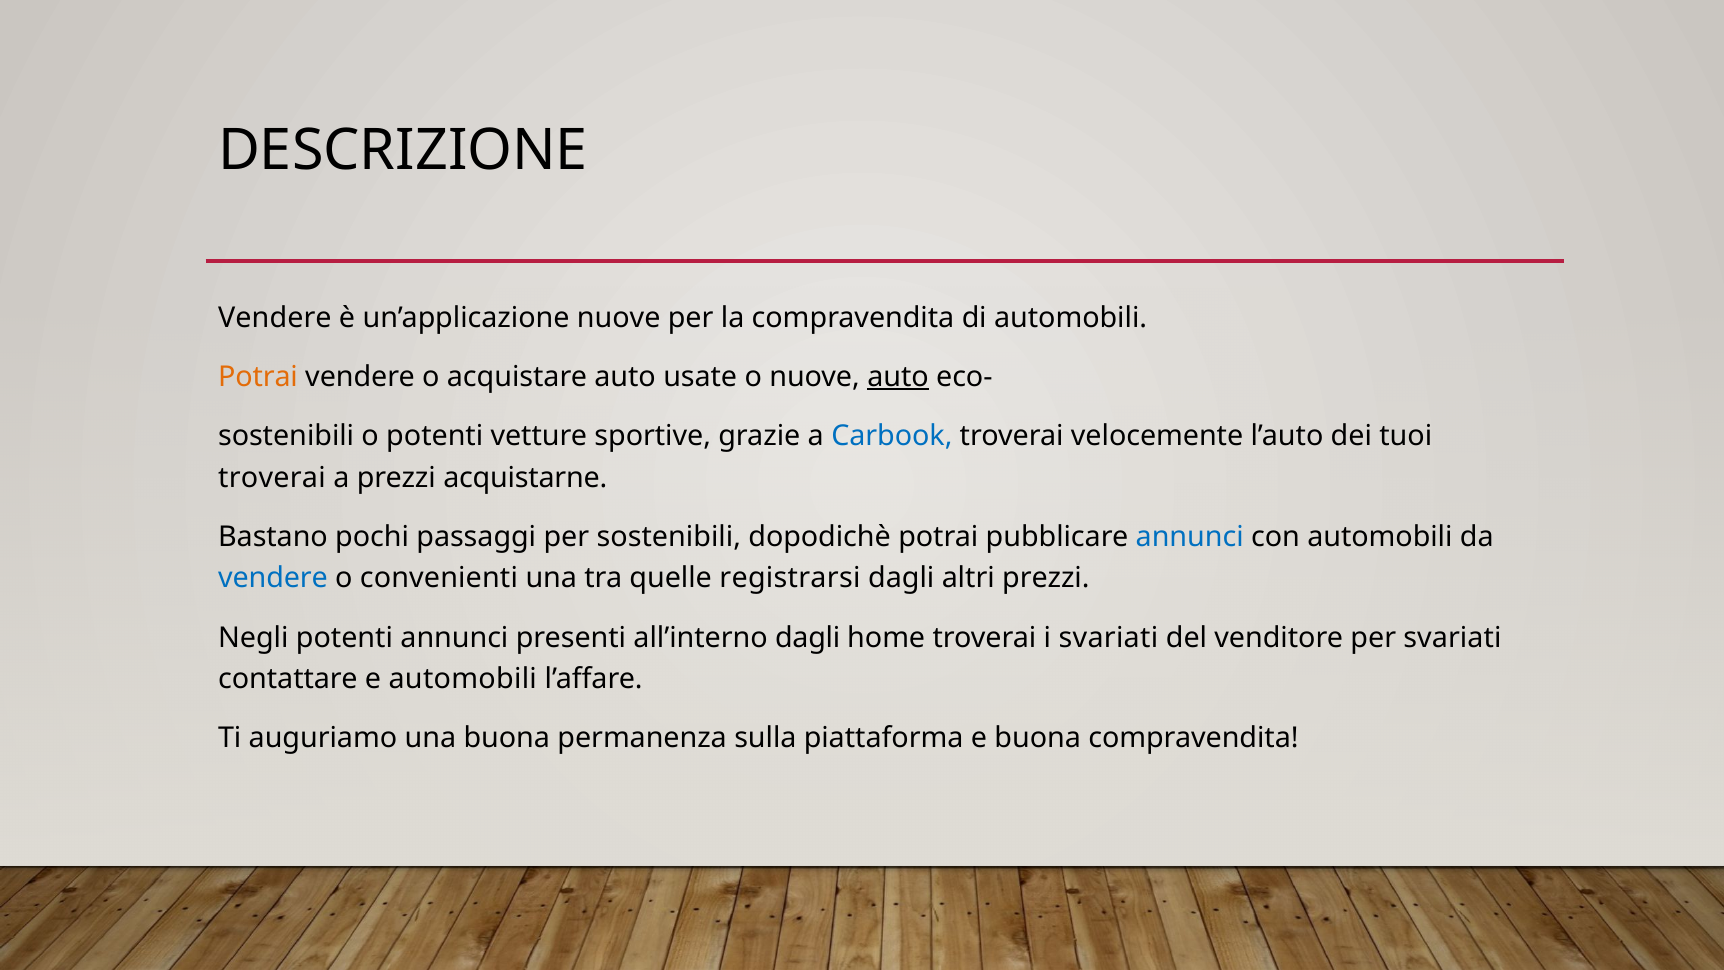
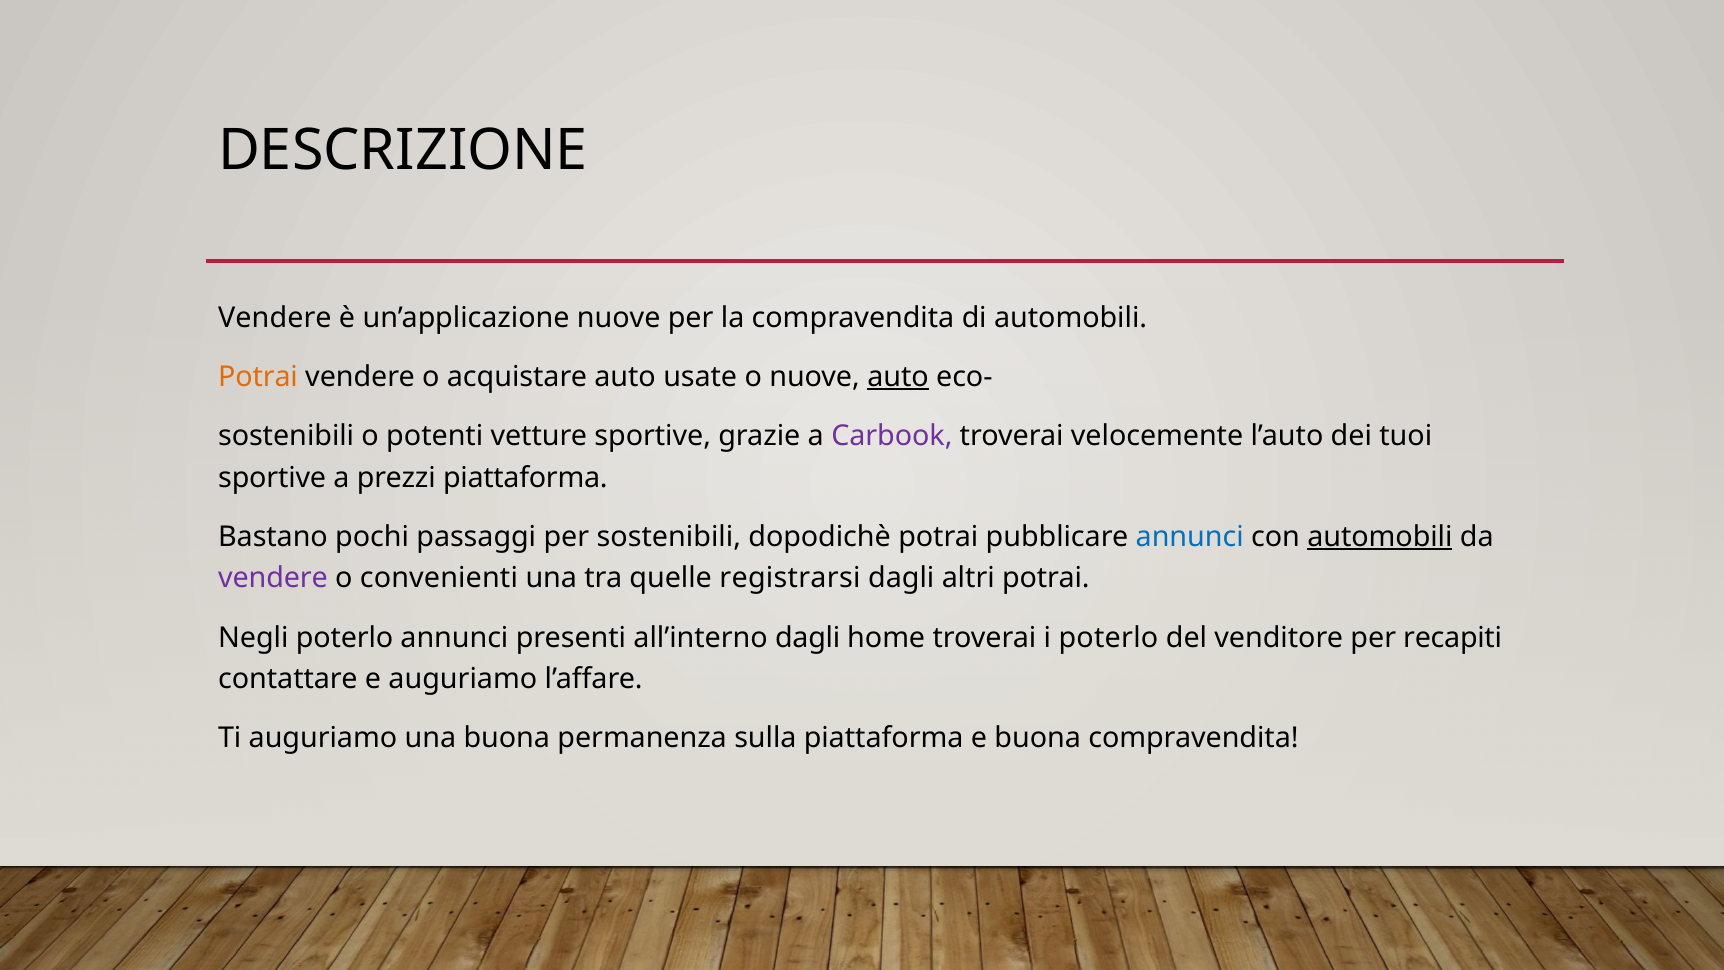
Carbook colour: blue -> purple
troverai at (272, 478): troverai -> sportive
prezzi acquistarne: acquistarne -> piattaforma
automobili at (1380, 537) underline: none -> present
vendere at (273, 578) colour: blue -> purple
altri prezzi: prezzi -> potrai
Negli potenti: potenti -> poterlo
i svariati: svariati -> poterlo
per svariati: svariati -> recapiti
e automobili: automobili -> auguriamo
